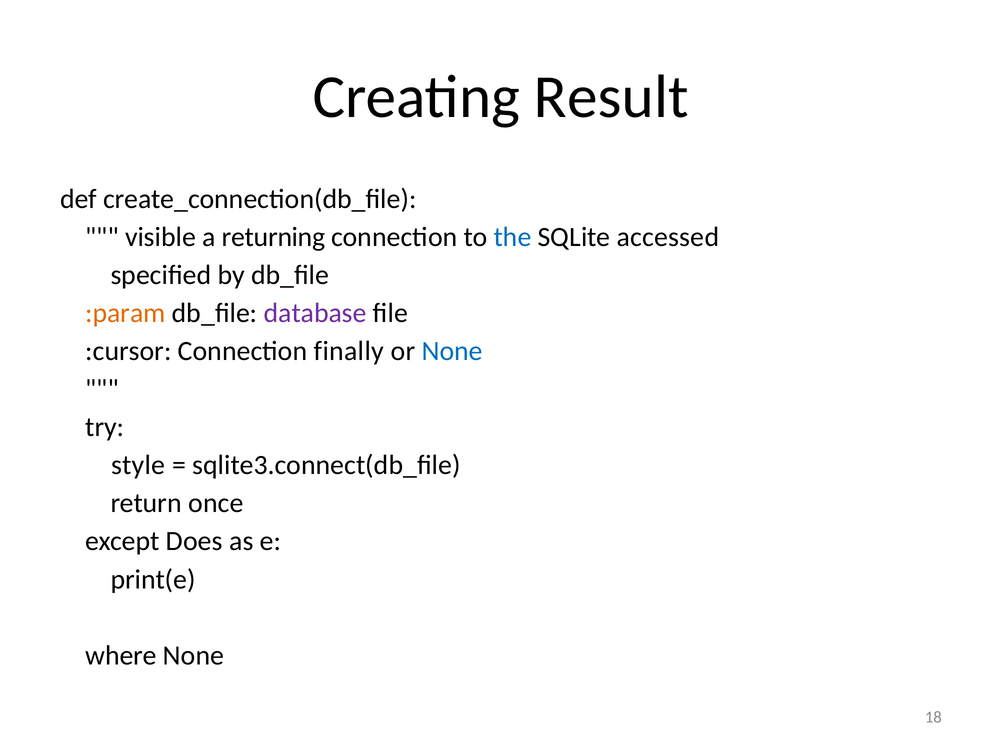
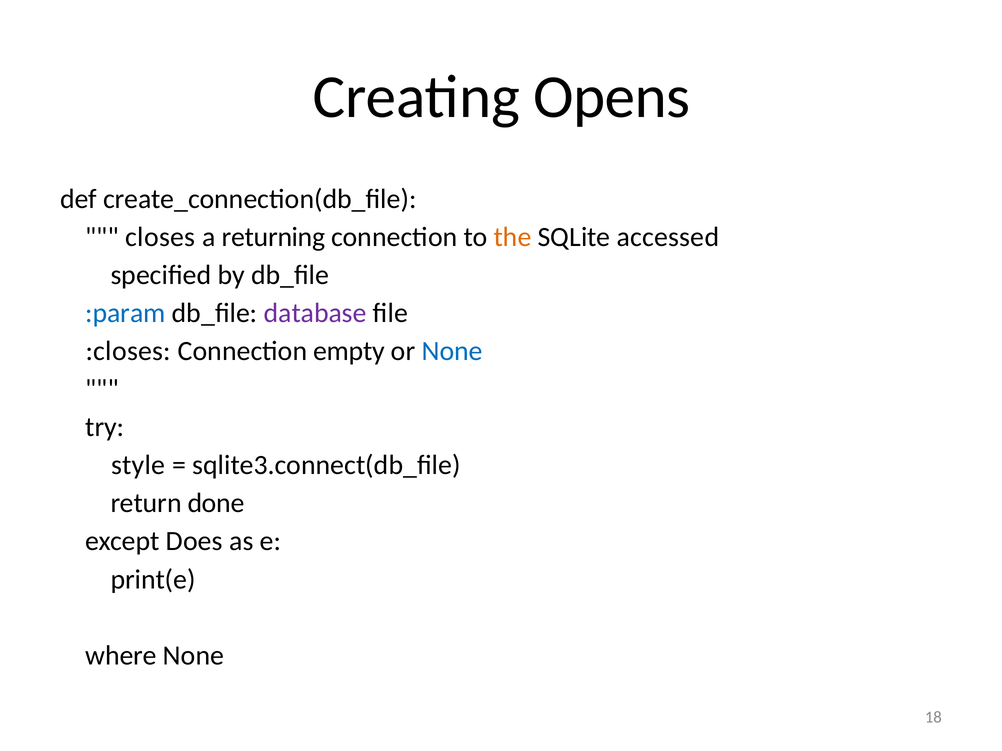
Result: Result -> Opens
visible: visible -> closes
the colour: blue -> orange
:param colour: orange -> blue
:cursor: :cursor -> :closes
finally: finally -> empty
once: once -> done
